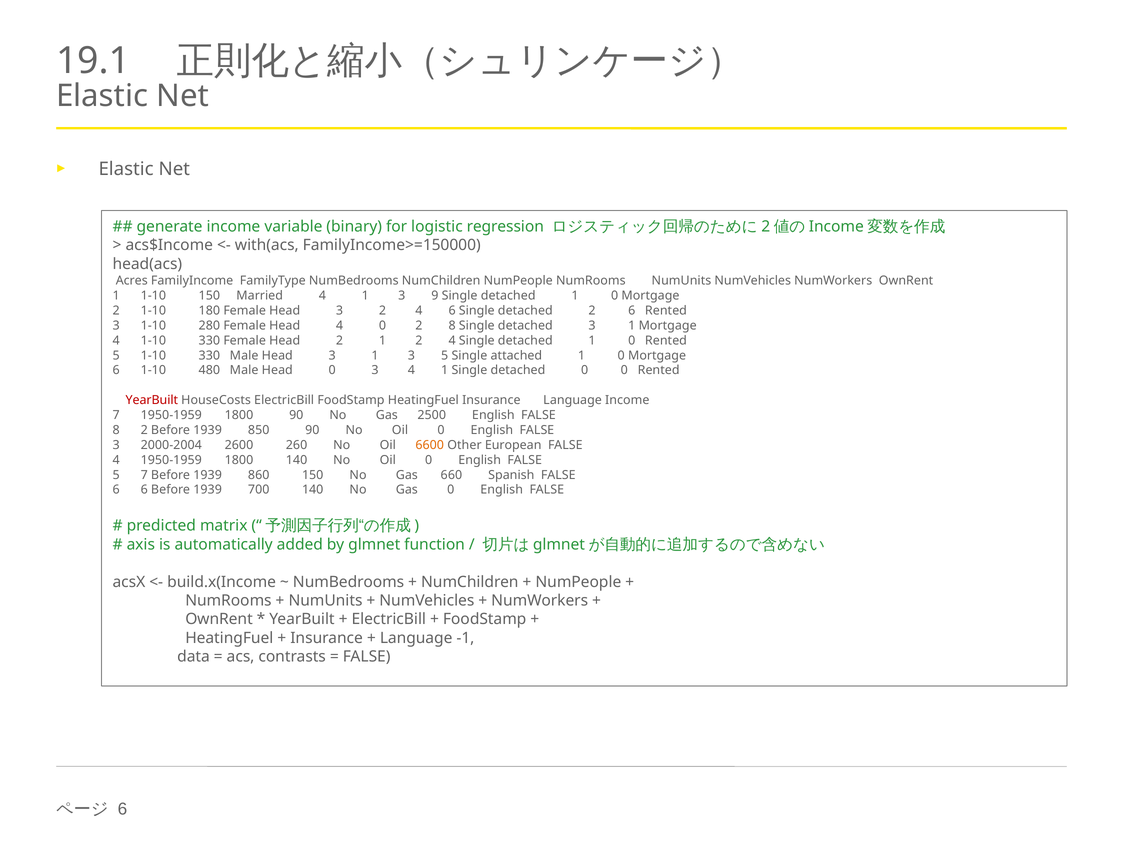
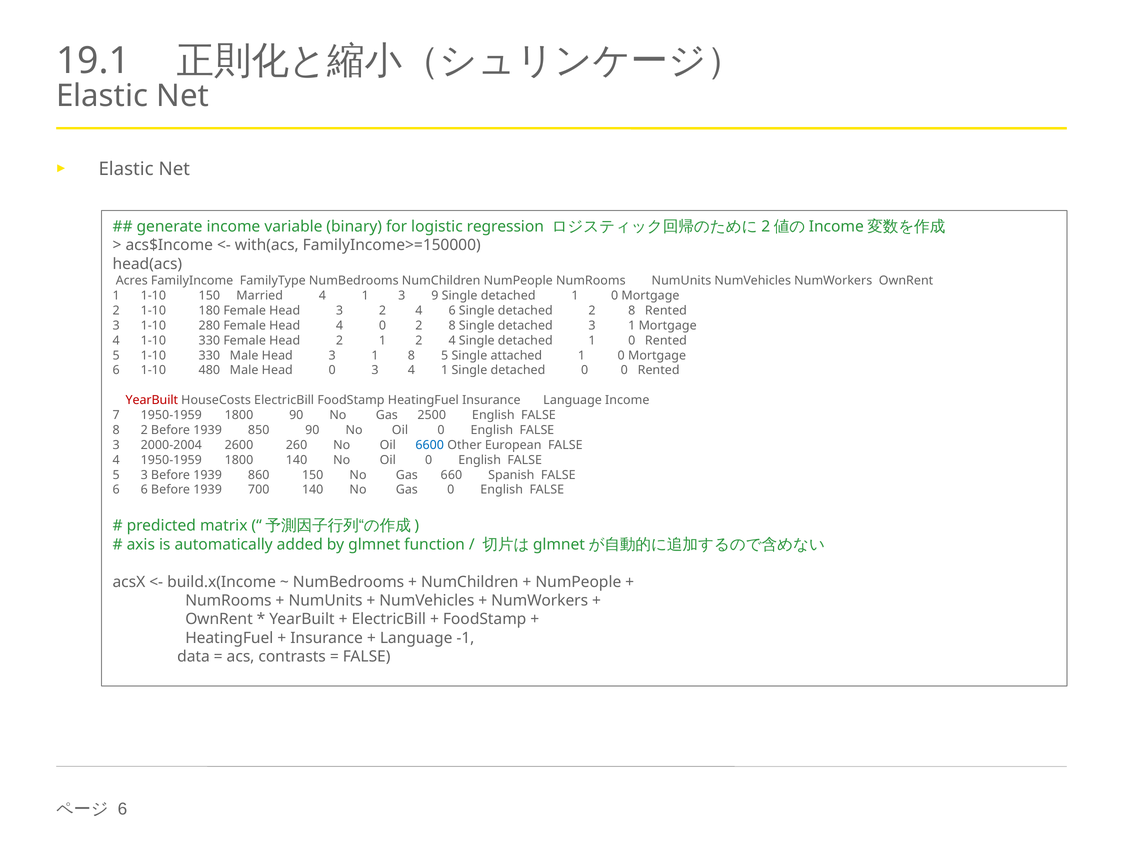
detached 2 6: 6 -> 8
3 1 3: 3 -> 8
6600 colour: orange -> blue
5 7: 7 -> 3
